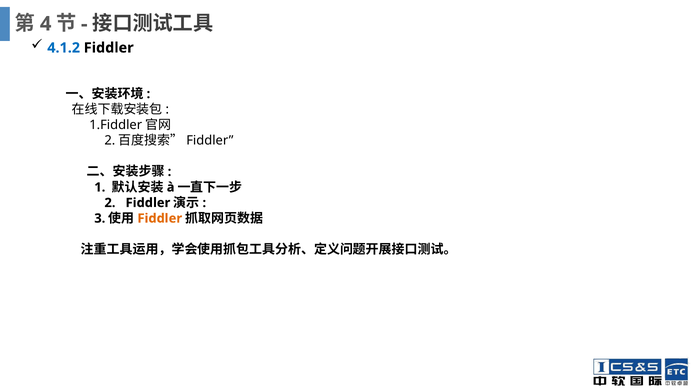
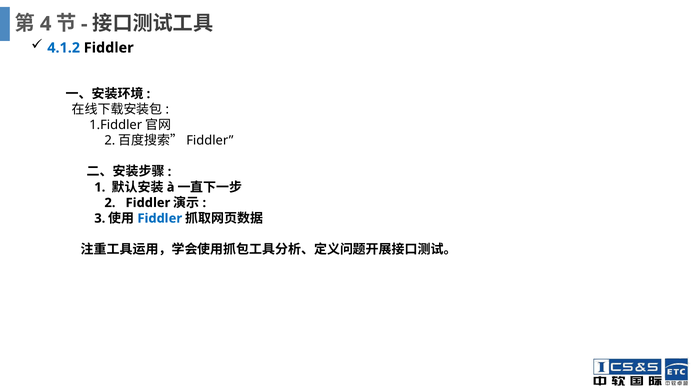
Fiddler at (160, 218) colour: orange -> blue
